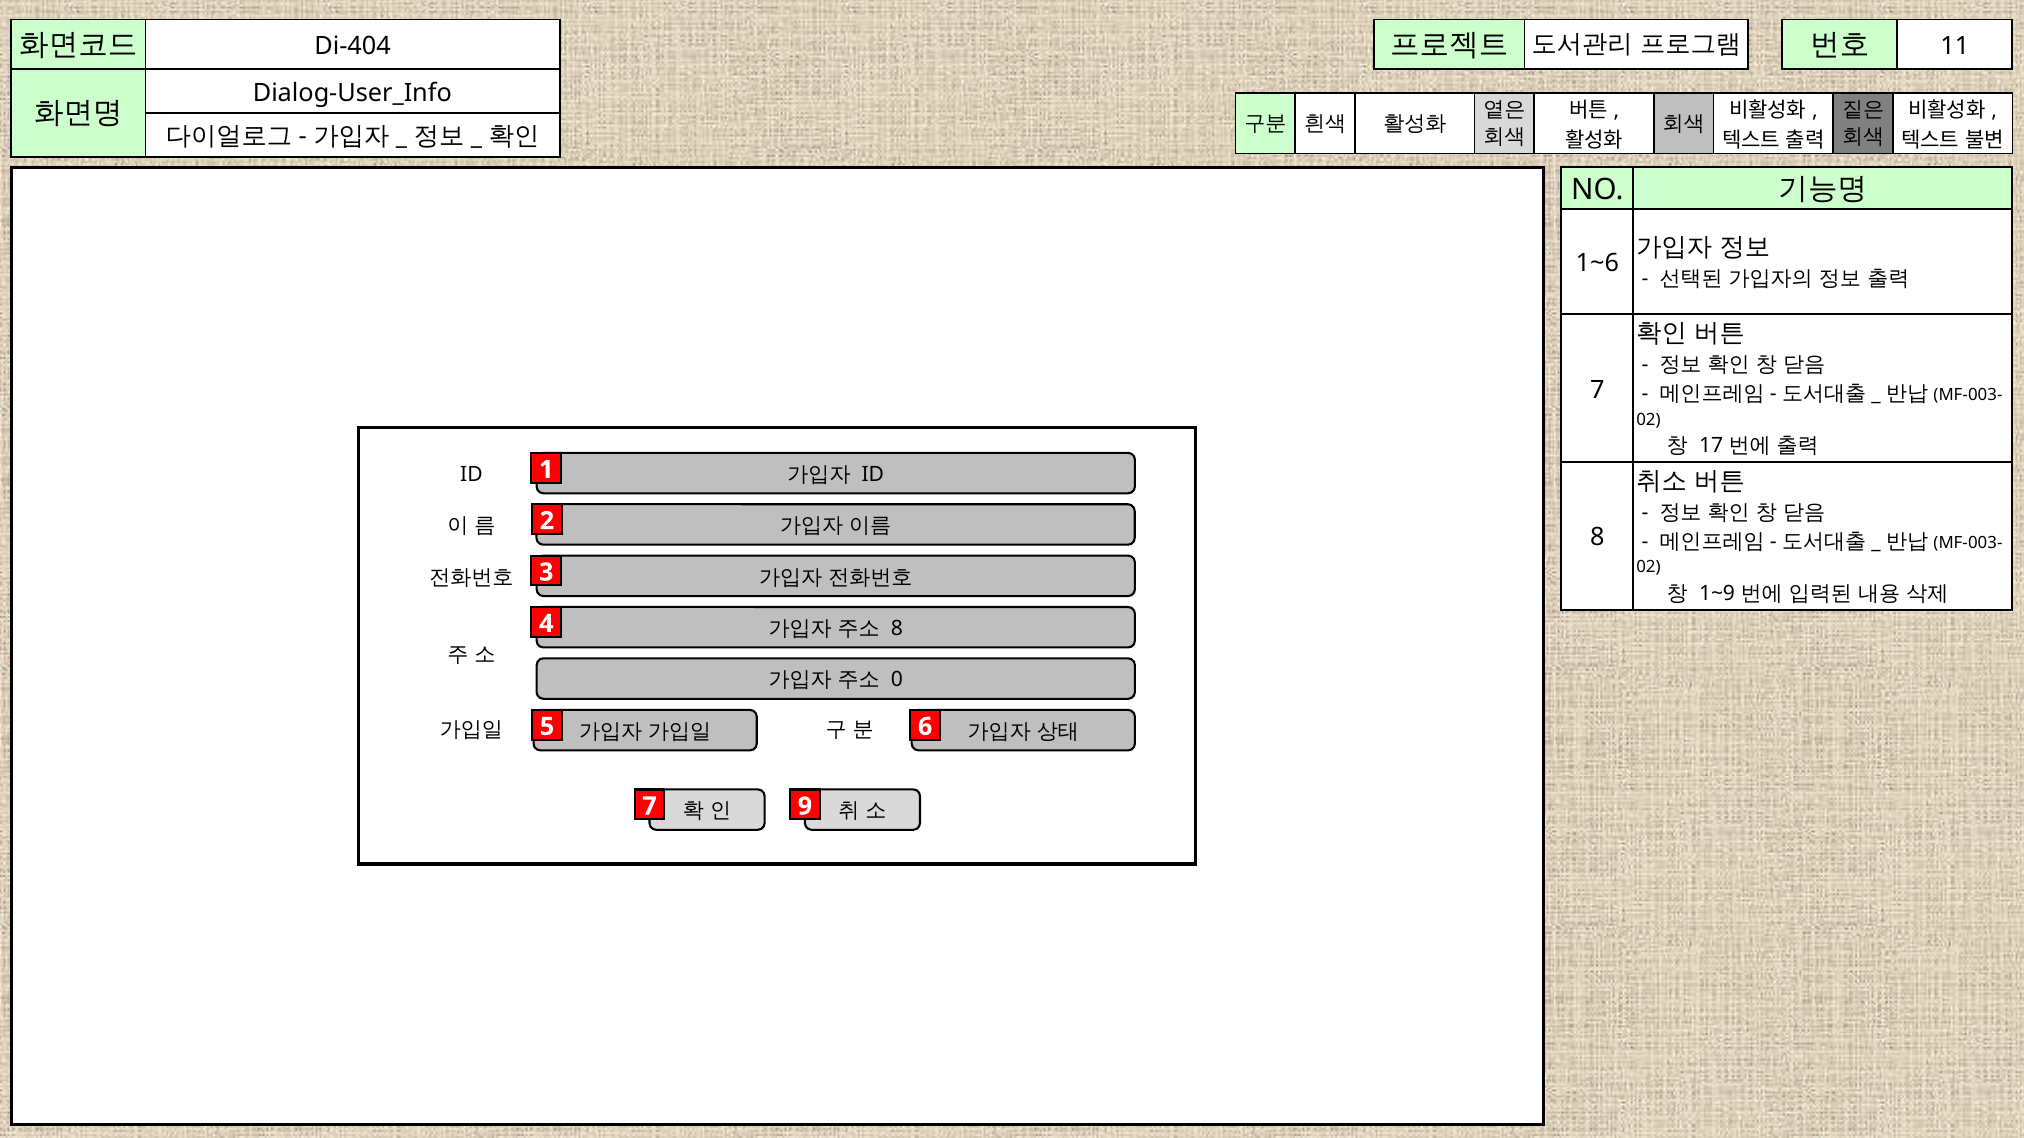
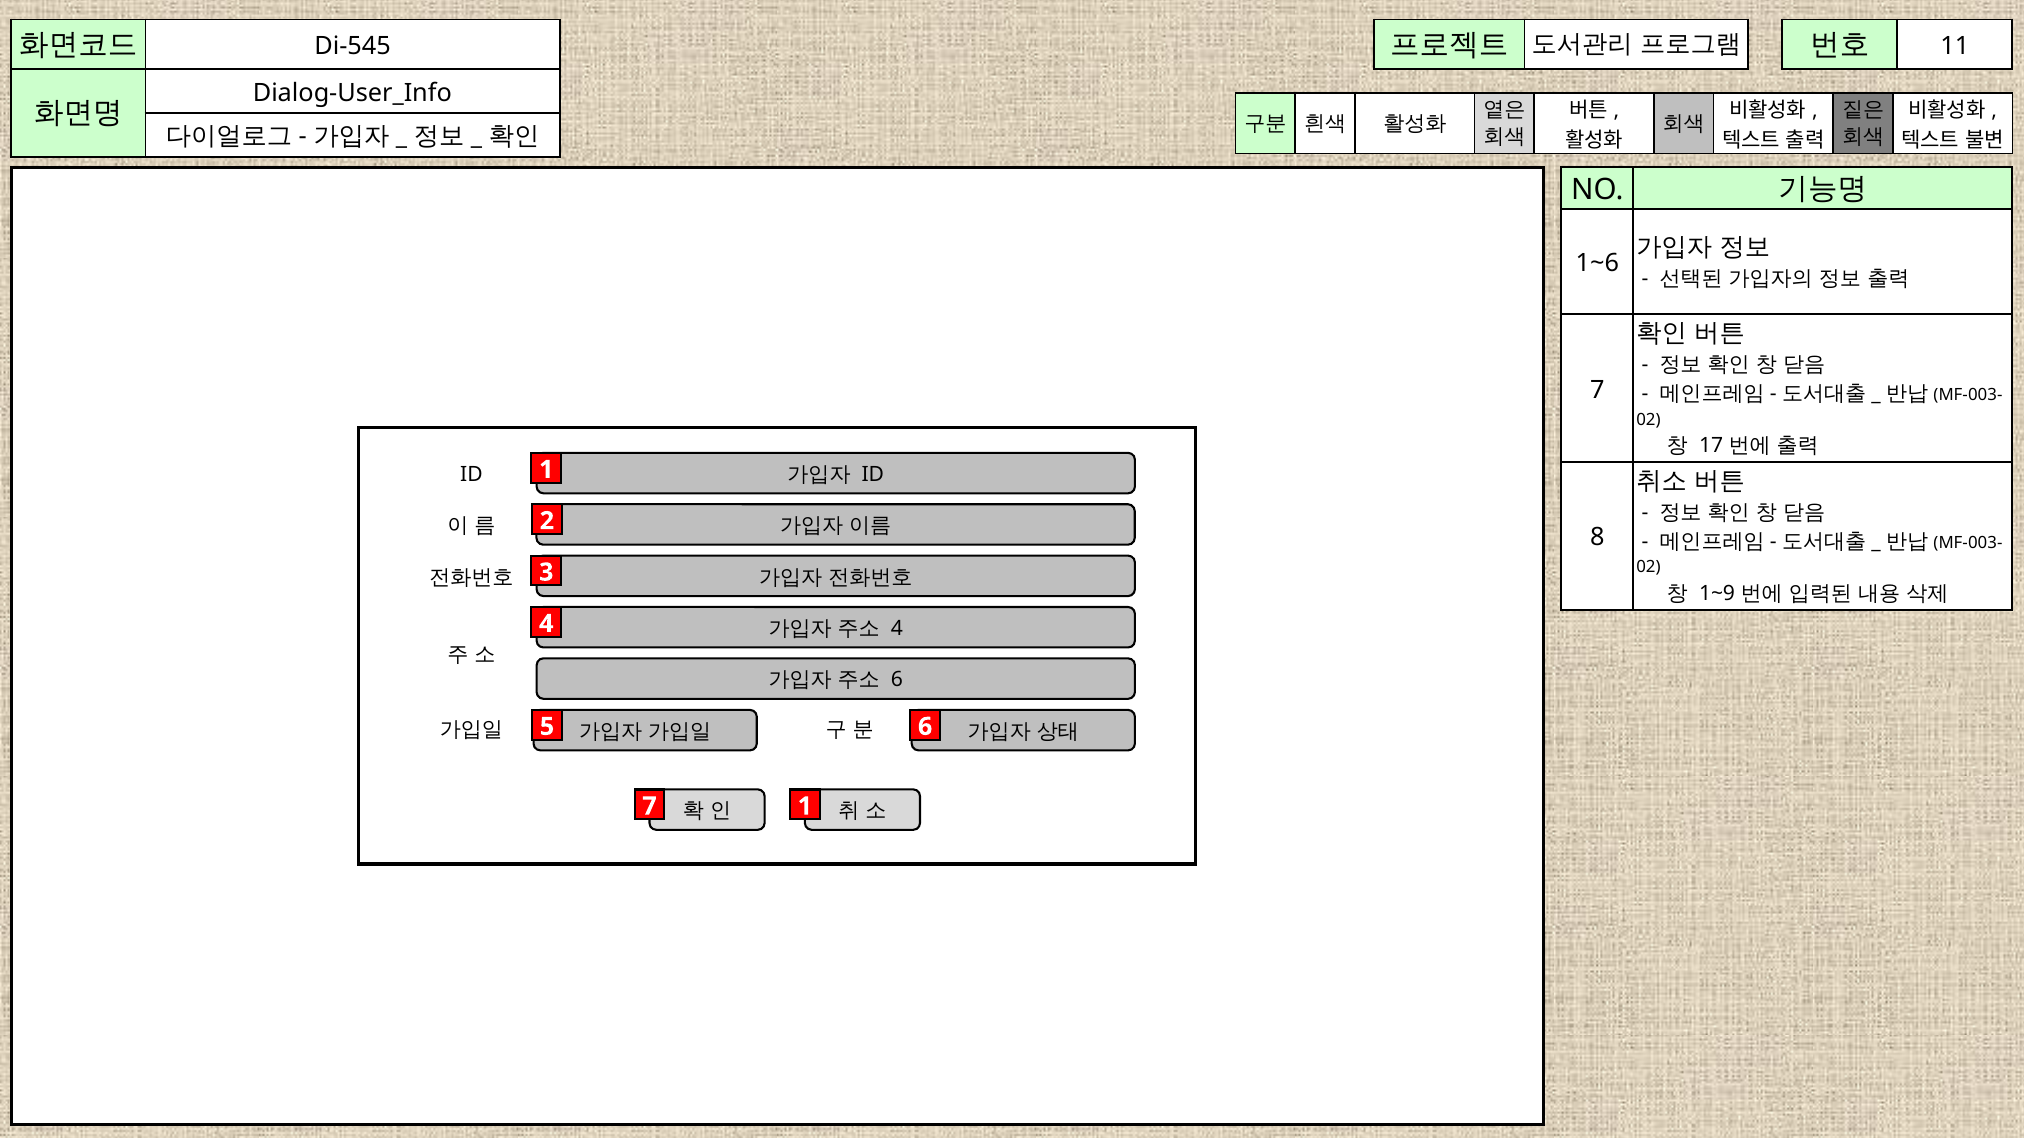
Di-404: Di-404 -> Di-545
8 at (897, 629): 8 -> 4
0 at (897, 680): 0 -> 6
7 9: 9 -> 1
